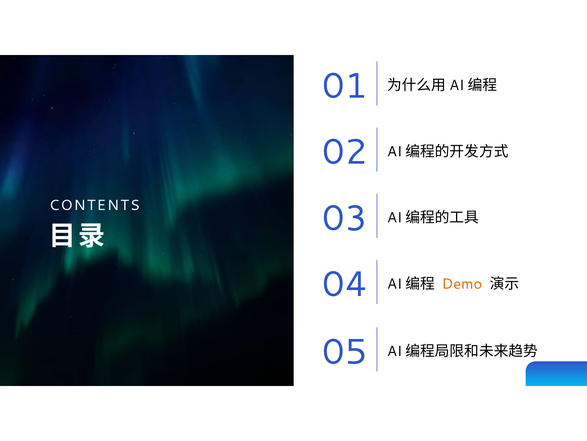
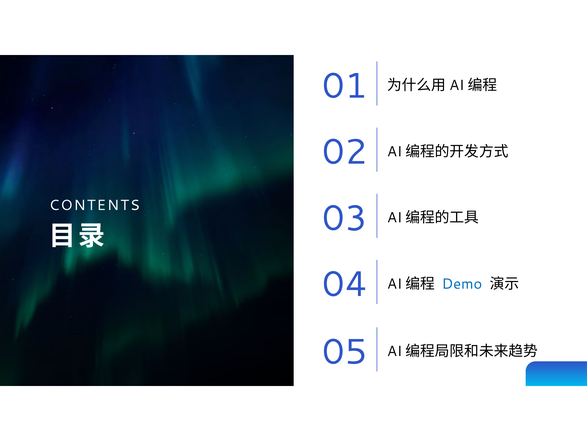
Demo colour: orange -> blue
